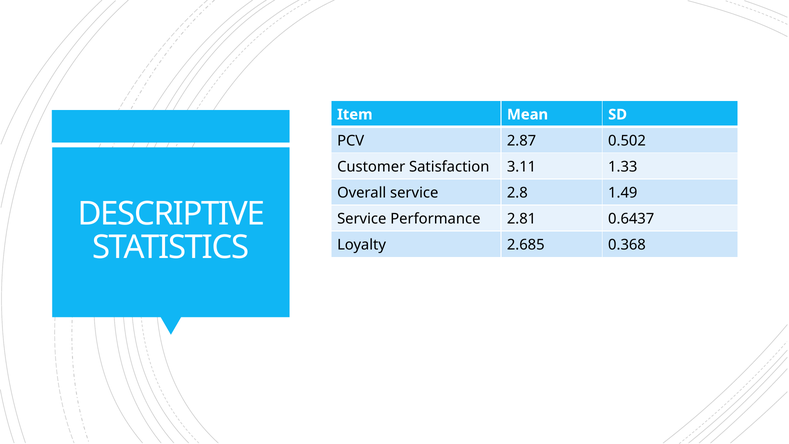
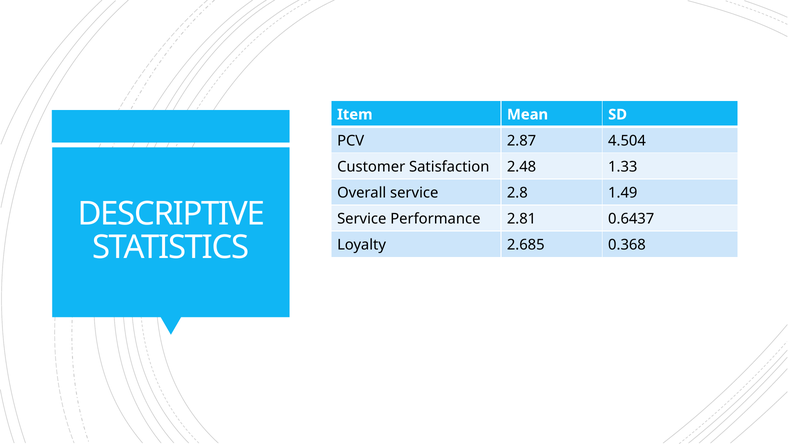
0.502: 0.502 -> 4.504
3.11: 3.11 -> 2.48
